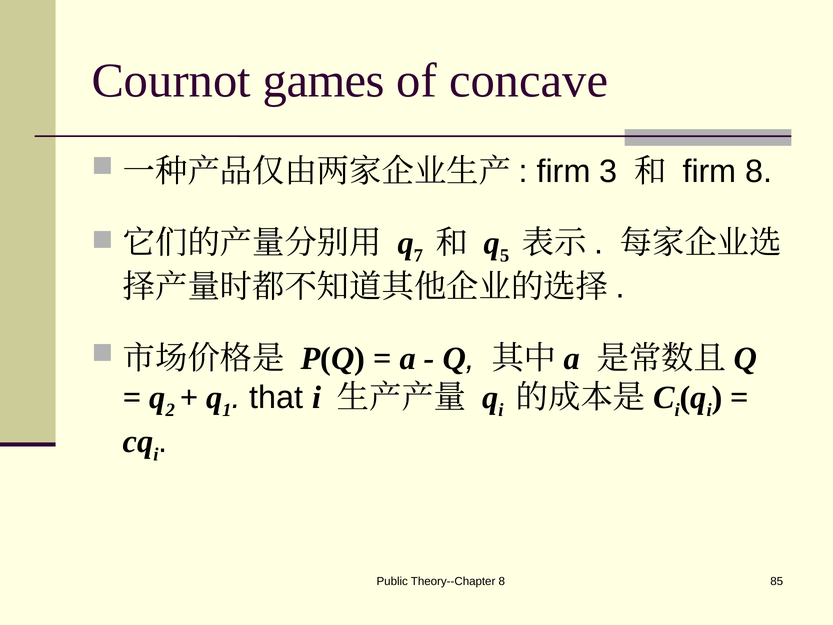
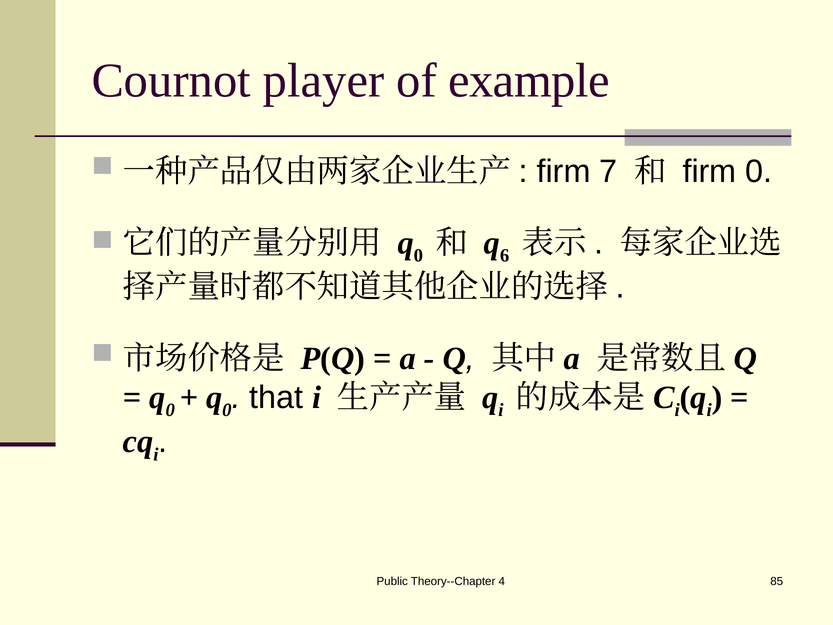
games: games -> player
concave: concave -> example
3: 3 -> 7
firm 8: 8 -> 0
7 at (418, 256): 7 -> 0
5: 5 -> 6
2 at (170, 410): 2 -> 0
1 at (227, 410): 1 -> 0
Theory--Chapter 8: 8 -> 4
